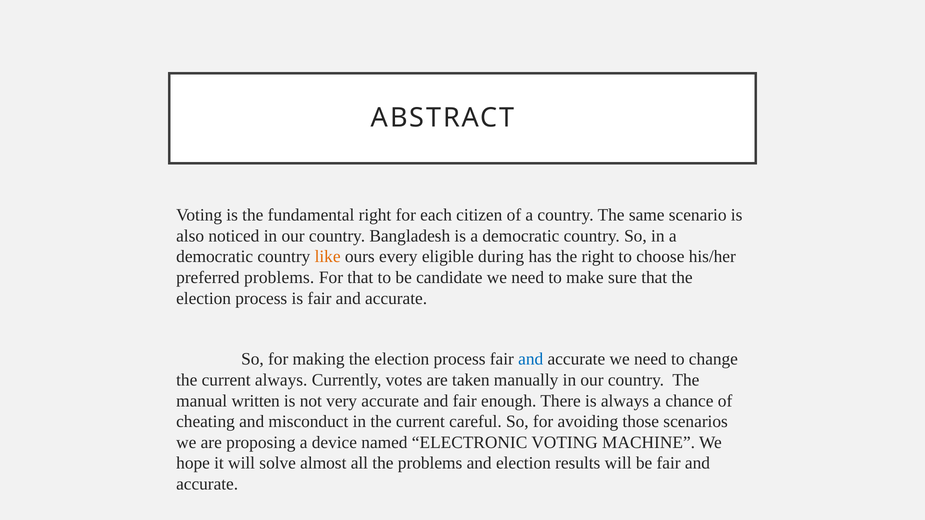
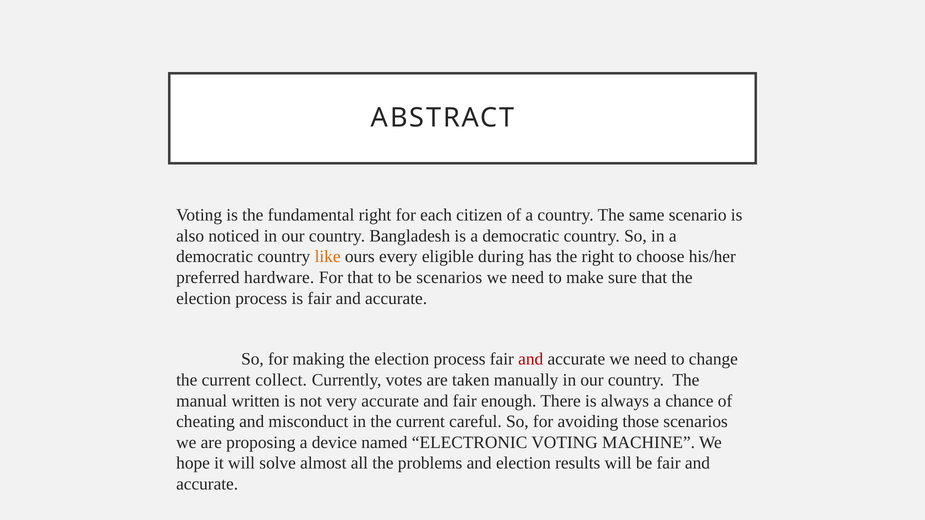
preferred problems: problems -> hardware
be candidate: candidate -> scenarios
and at (531, 359) colour: blue -> red
current always: always -> collect
